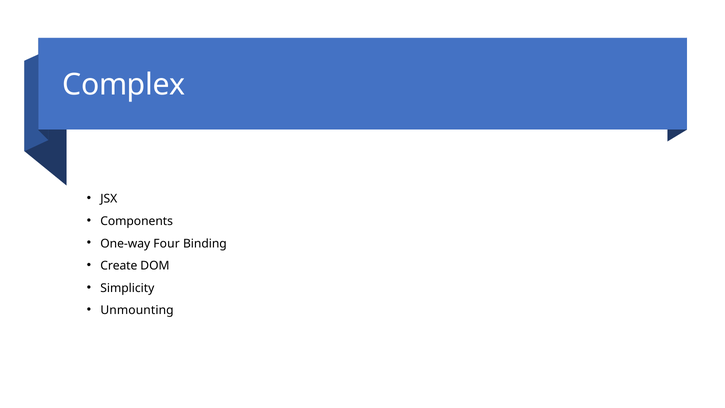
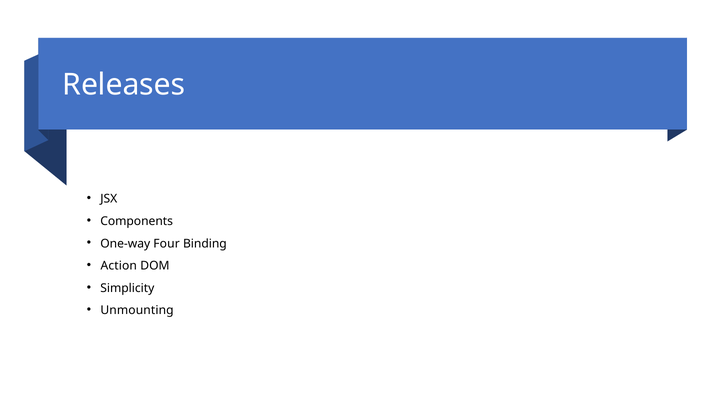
Complex: Complex -> Releases
Create: Create -> Action
